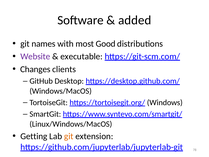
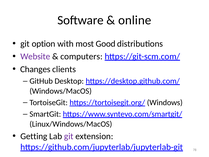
added: added -> online
names: names -> option
executable: executable -> computers
git at (69, 136) colour: orange -> purple
